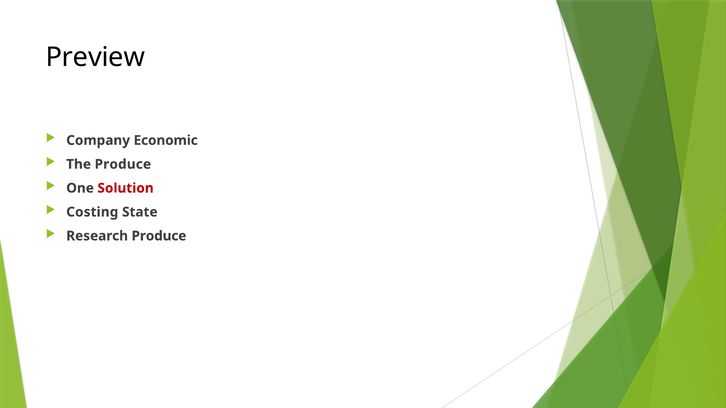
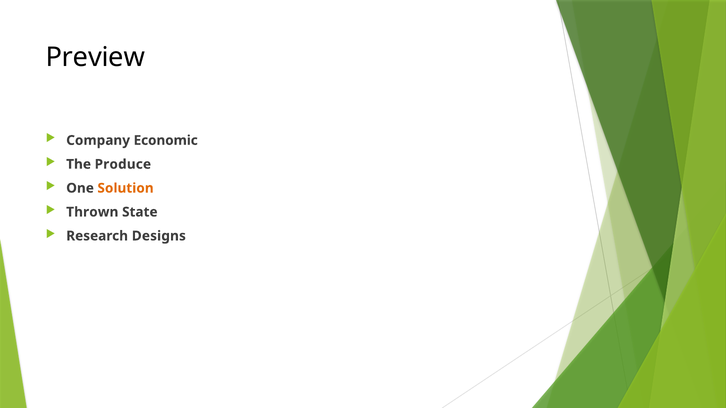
Solution colour: red -> orange
Costing: Costing -> Thrown
Research Produce: Produce -> Designs
